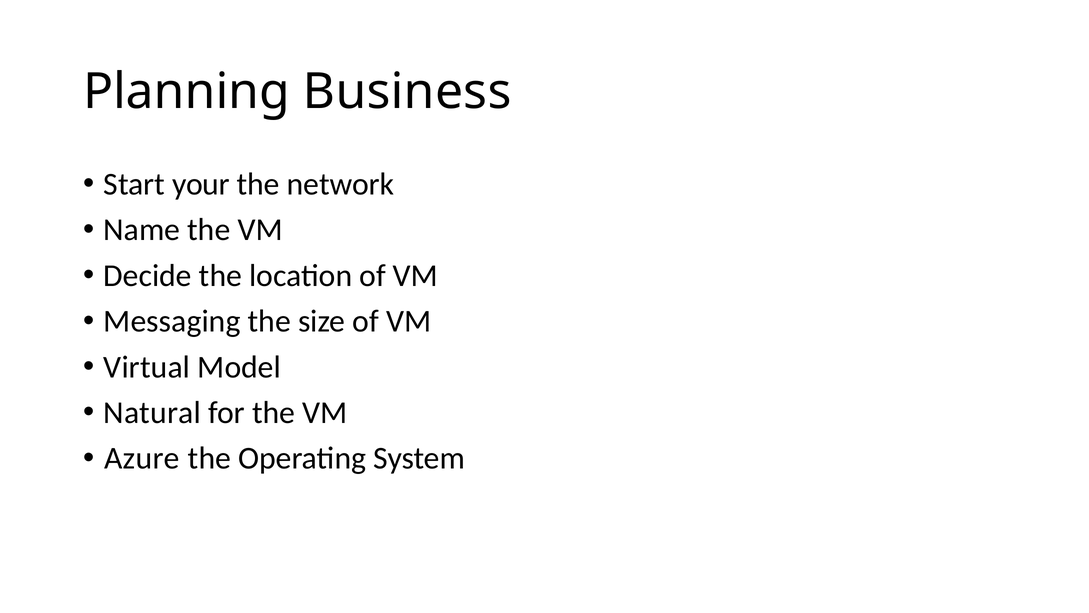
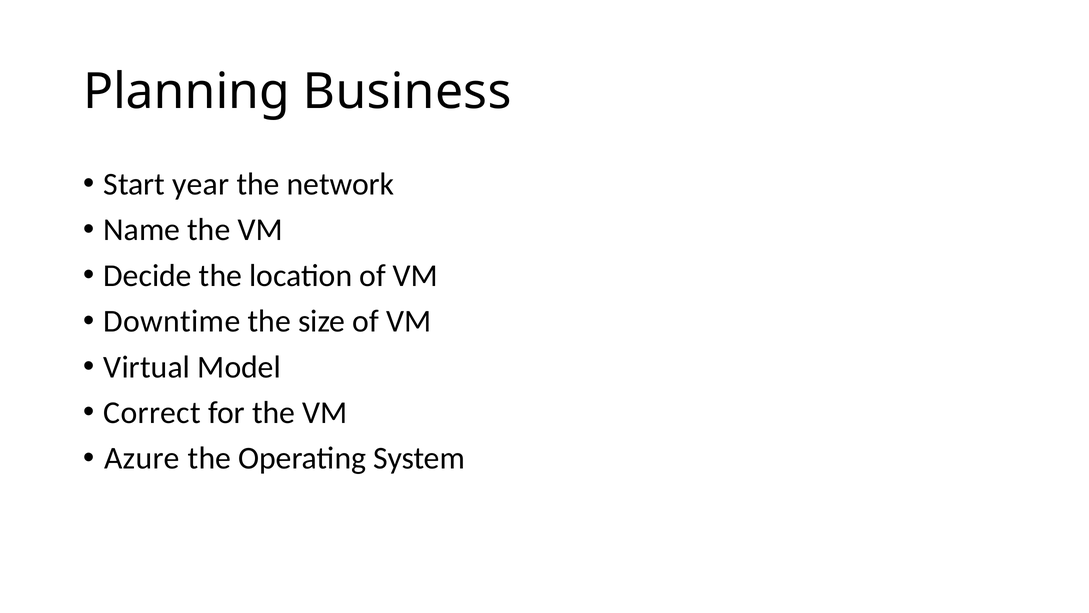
your: your -> year
Messaging: Messaging -> Downtime
Natural: Natural -> Correct
